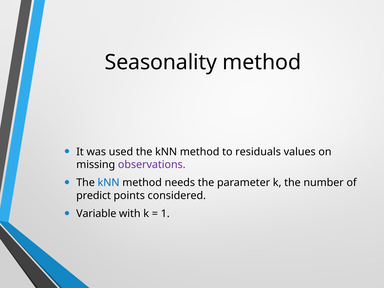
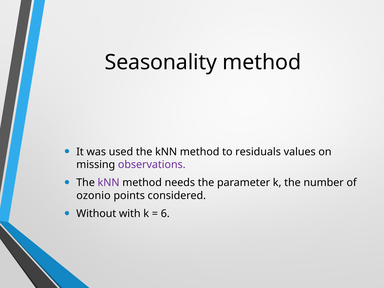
kNN at (109, 183) colour: blue -> purple
predict: predict -> ozonio
Variable: Variable -> Without
1: 1 -> 6
